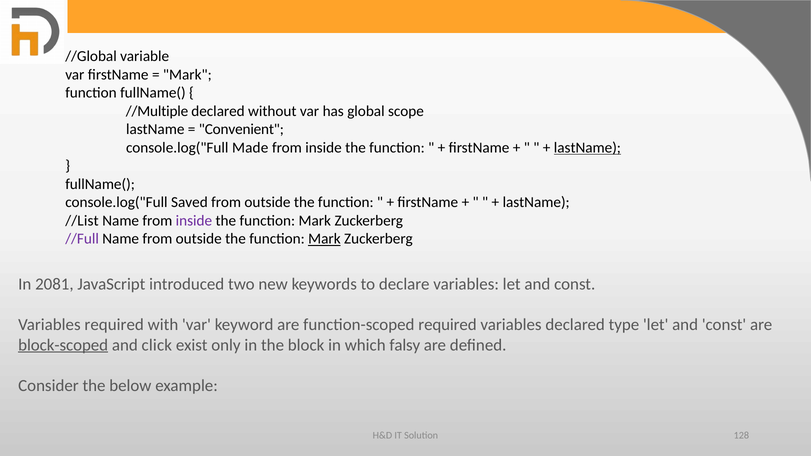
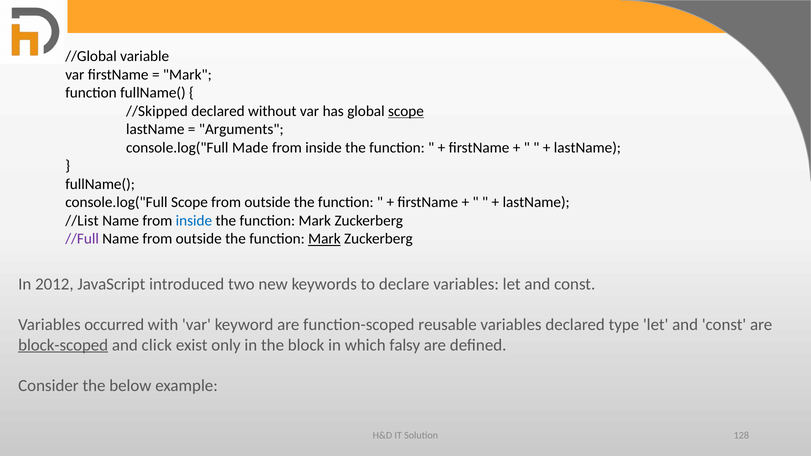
//Multiple: //Multiple -> //Skipped
scope at (406, 111) underline: none -> present
Convenient: Convenient -> Arguments
lastName at (587, 148) underline: present -> none
console.log("Full Saved: Saved -> Scope
inside at (194, 221) colour: purple -> blue
2081: 2081 -> 2012
Variables required: required -> occurred
function-scoped required: required -> reusable
